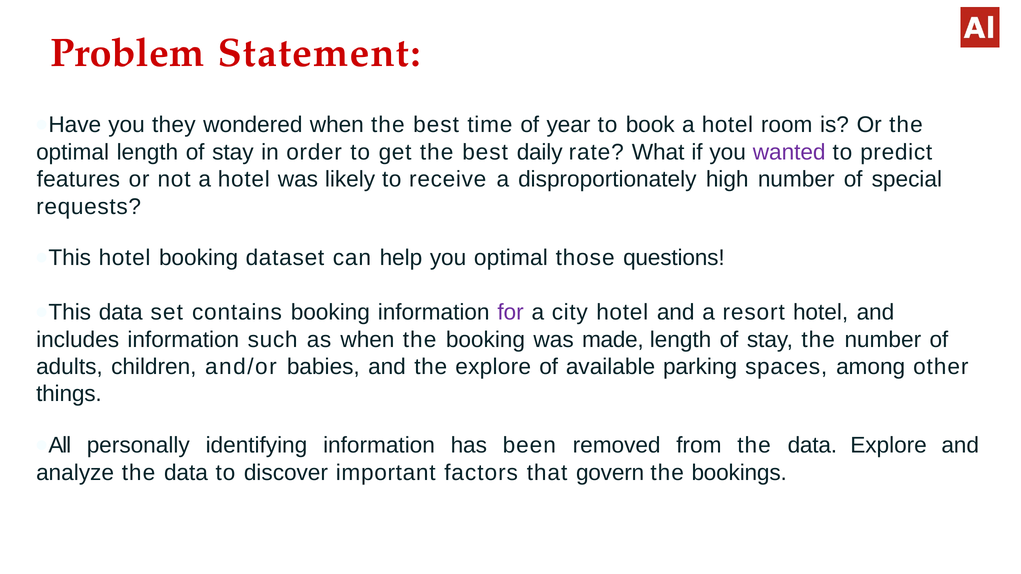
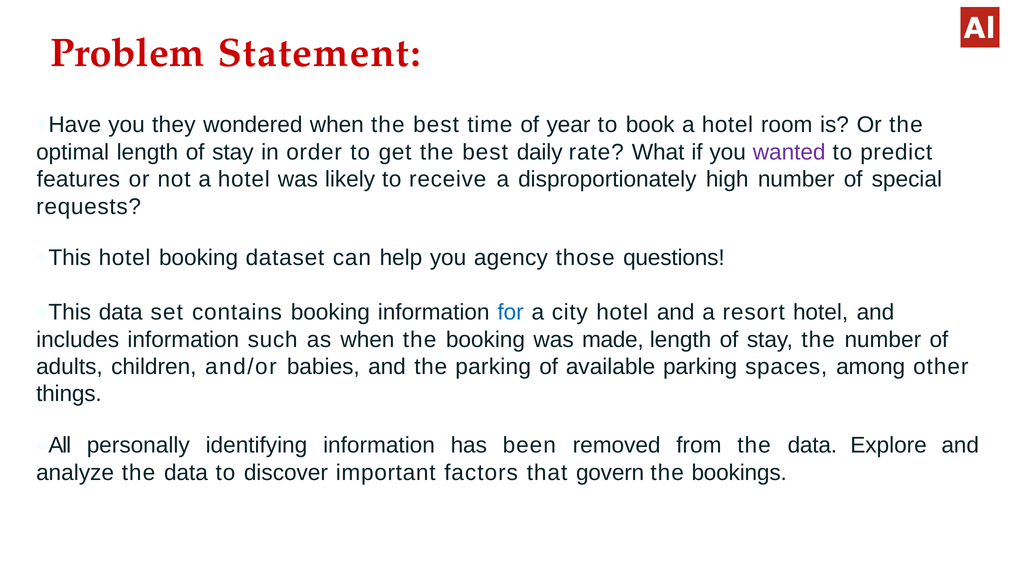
you optimal: optimal -> agency
for colour: purple -> blue
the explore: explore -> parking
